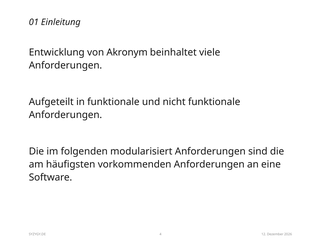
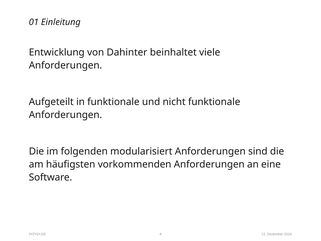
Akronym: Akronym -> Dahinter
